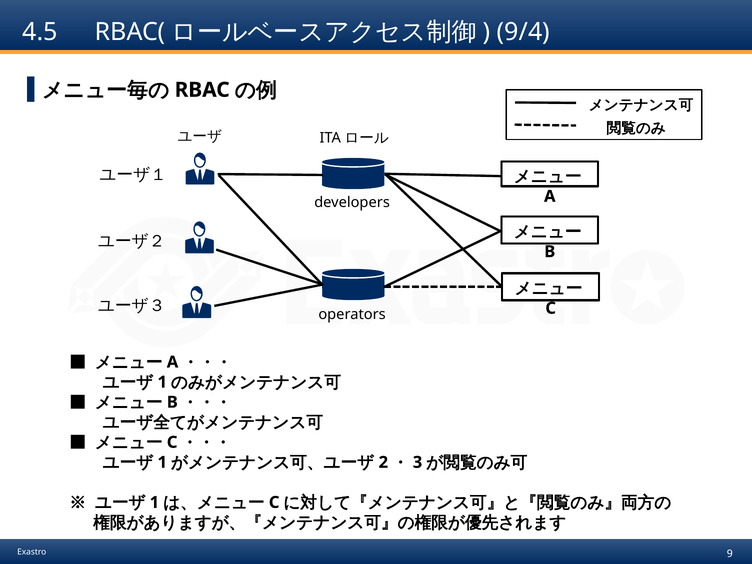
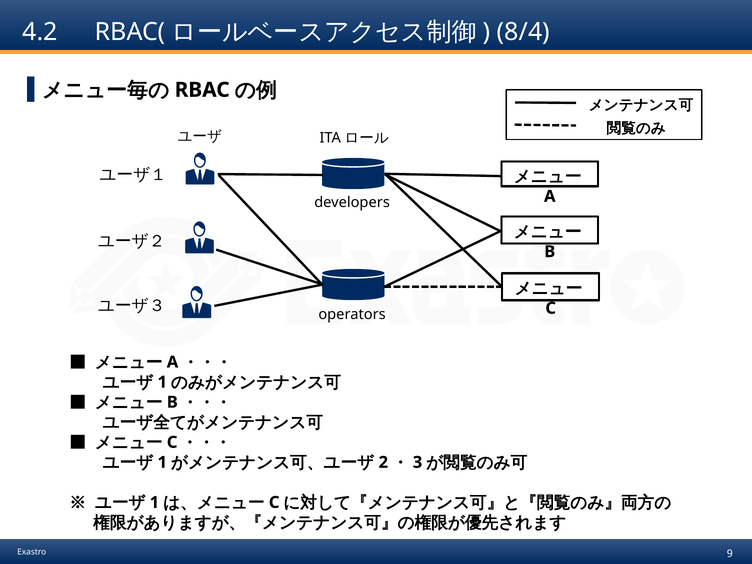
4.5: 4.5 -> 4.2
9/4: 9/4 -> 8/4
